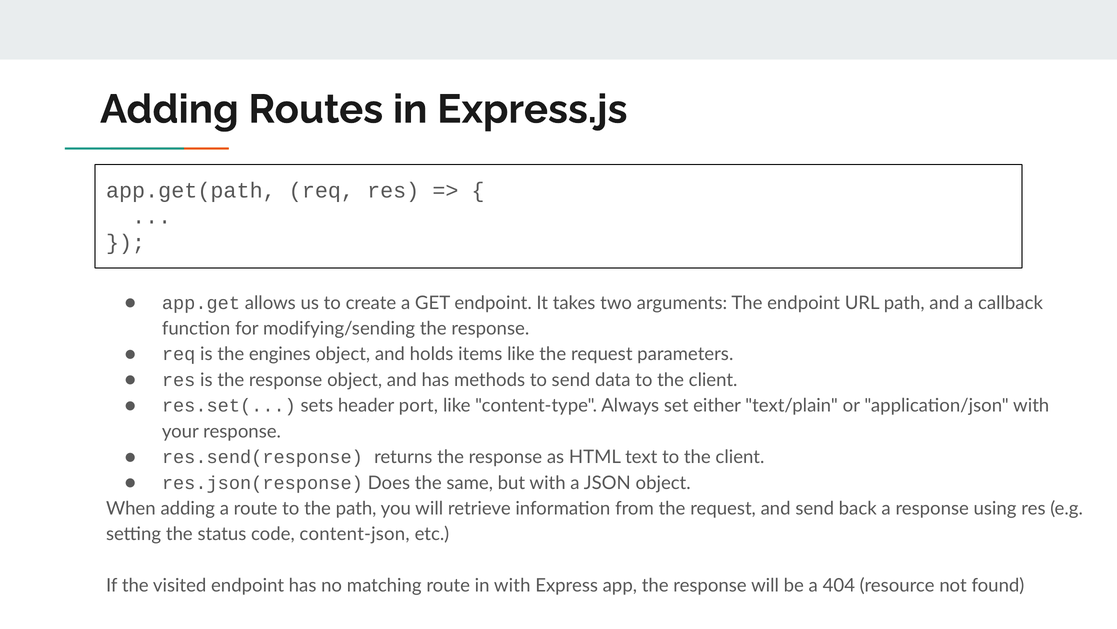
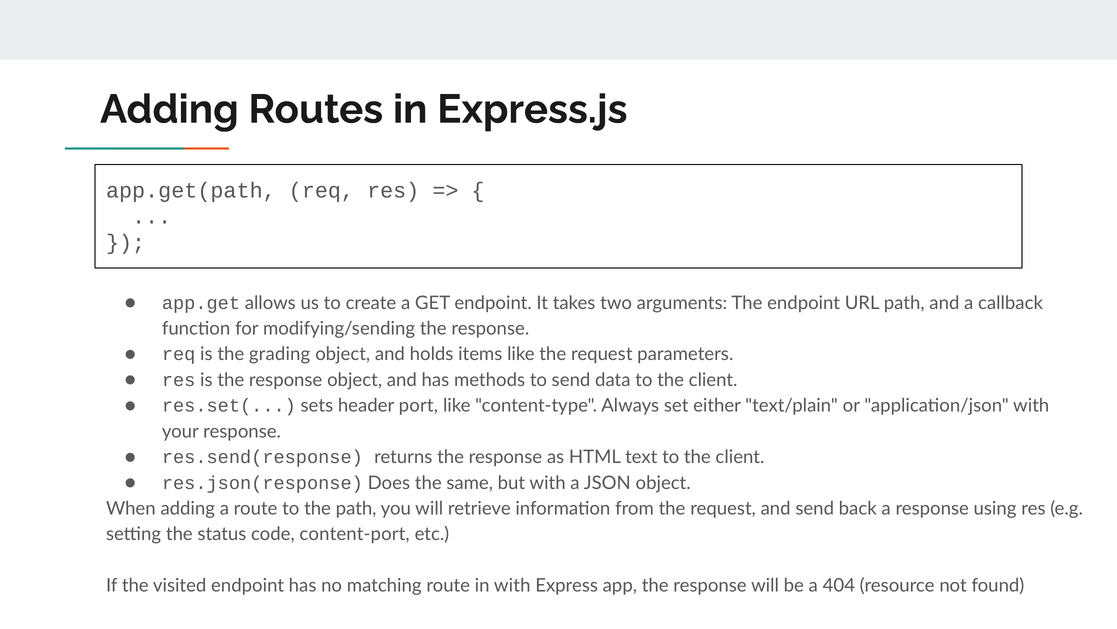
engines: engines -> grading
content-json: content-json -> content-port
